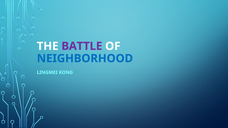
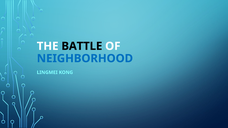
BATTLE colour: purple -> black
